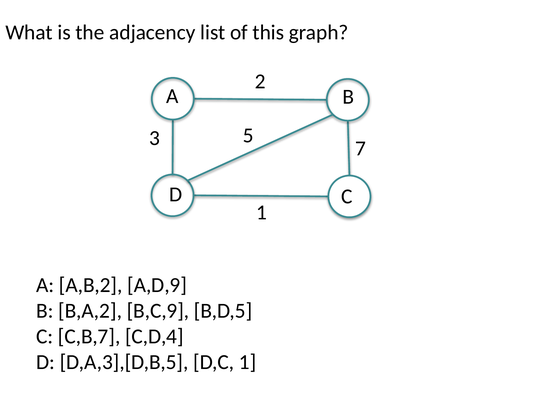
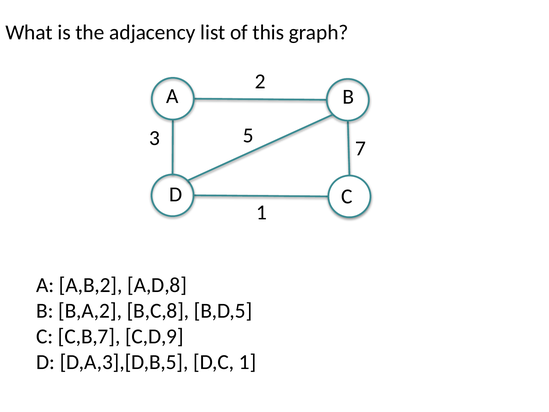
A,D,9: A,D,9 -> A,D,8
B,C,9: B,C,9 -> B,C,8
C,D,4: C,D,4 -> C,D,9
